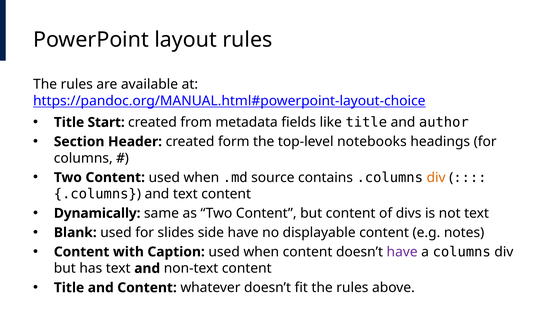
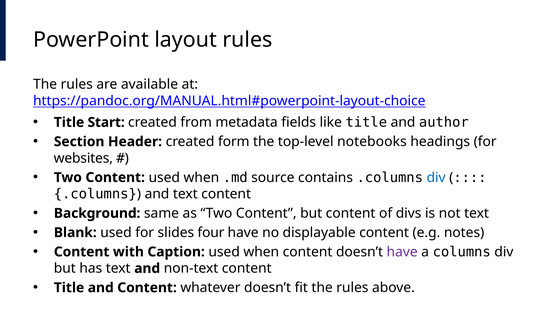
columns at (83, 158): columns -> websites
div at (436, 178) colour: orange -> blue
Dynamically: Dynamically -> Background
side: side -> four
